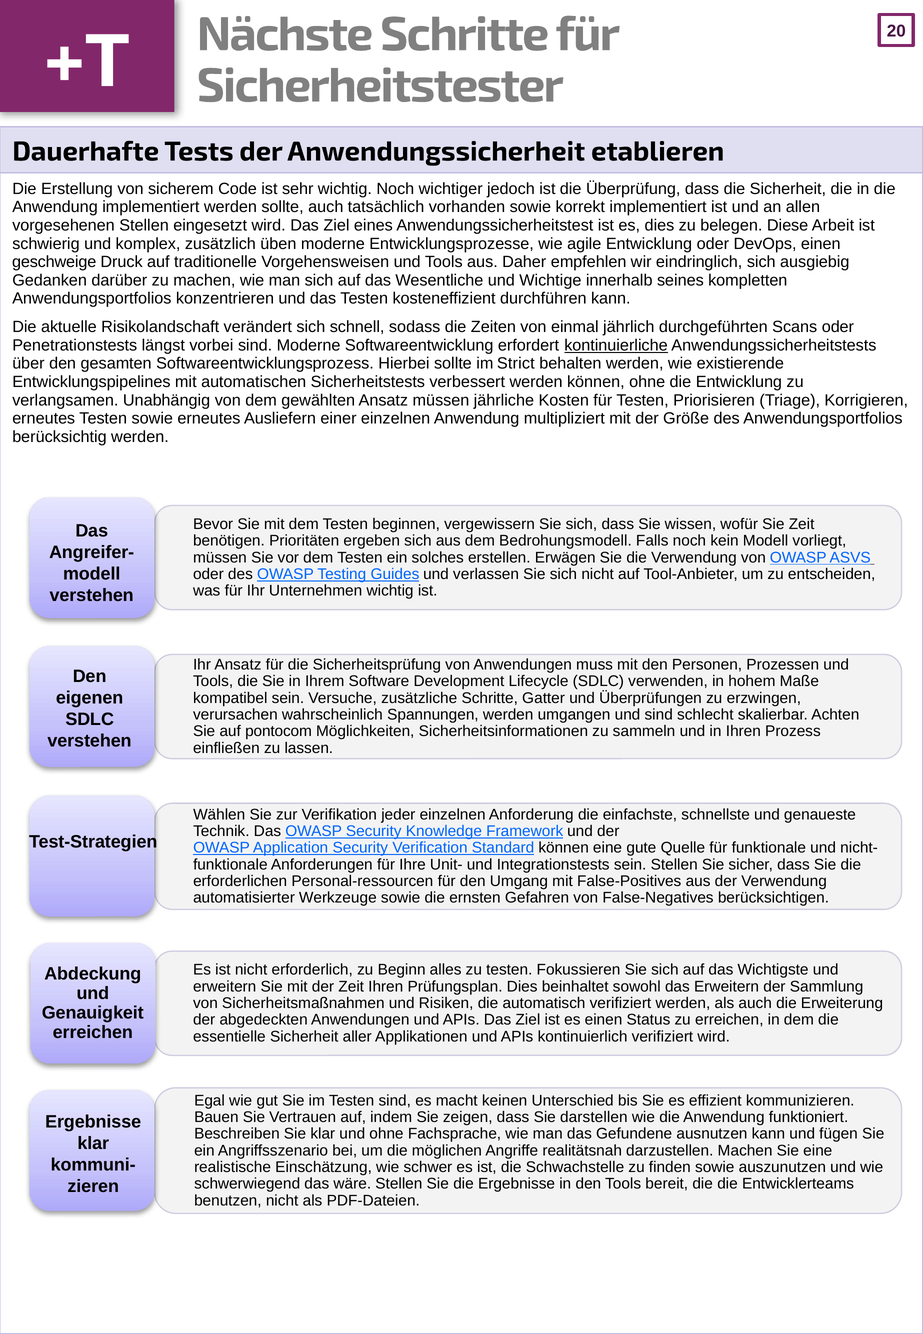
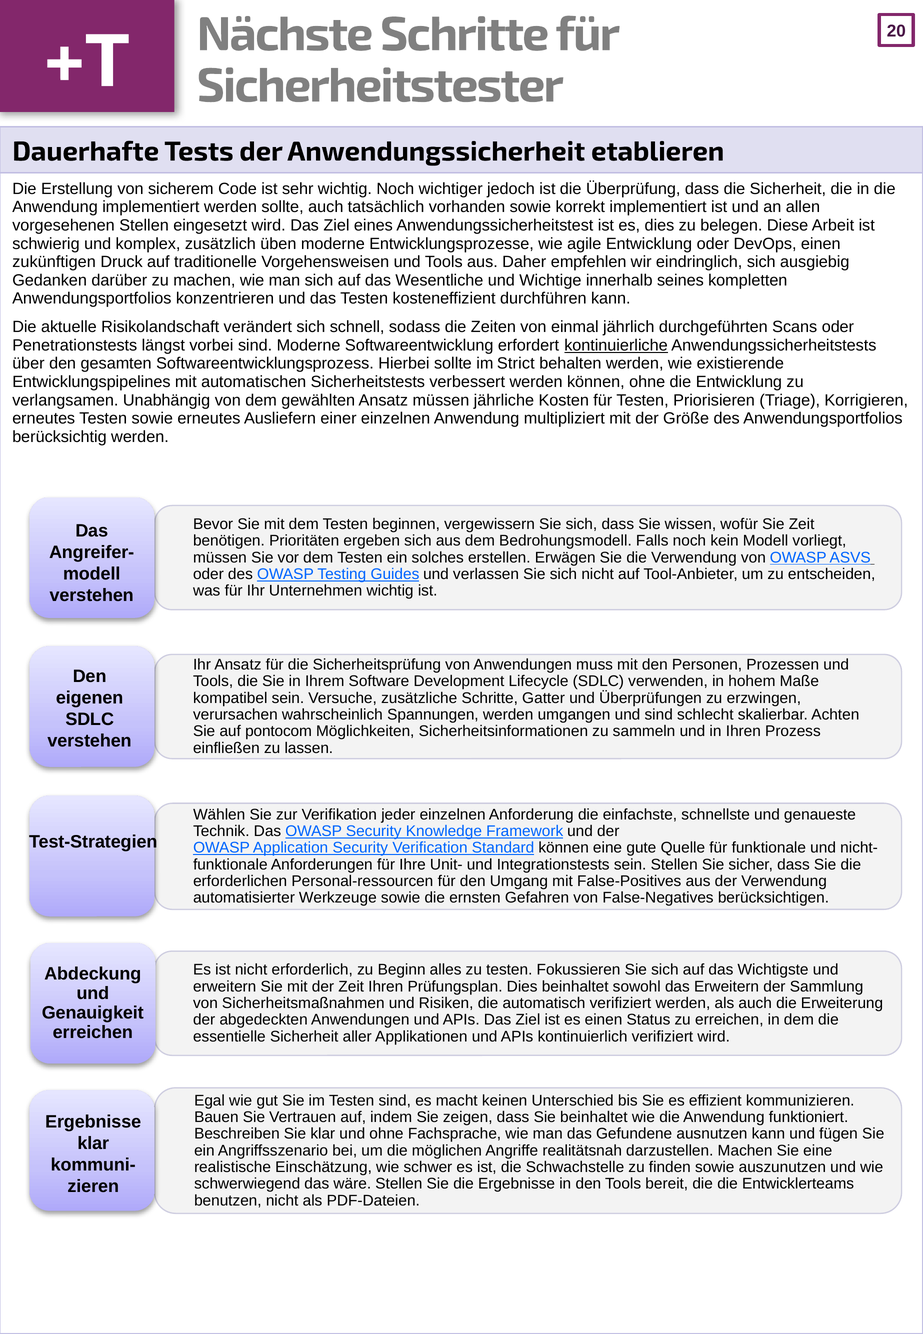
geschweige: geschweige -> zukünftigen
Sie darstellen: darstellen -> beinhaltet
